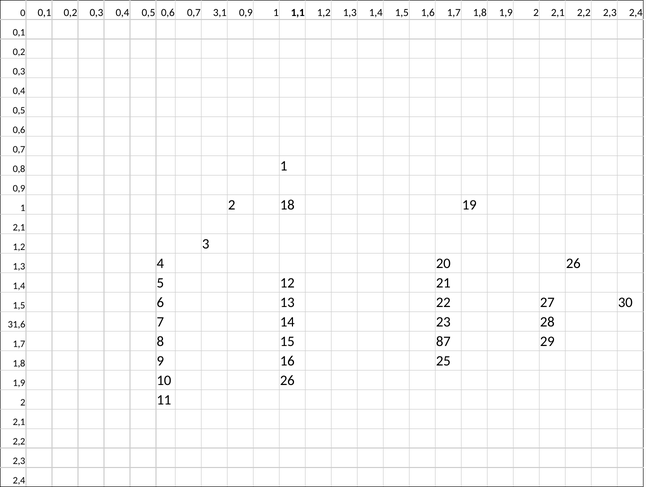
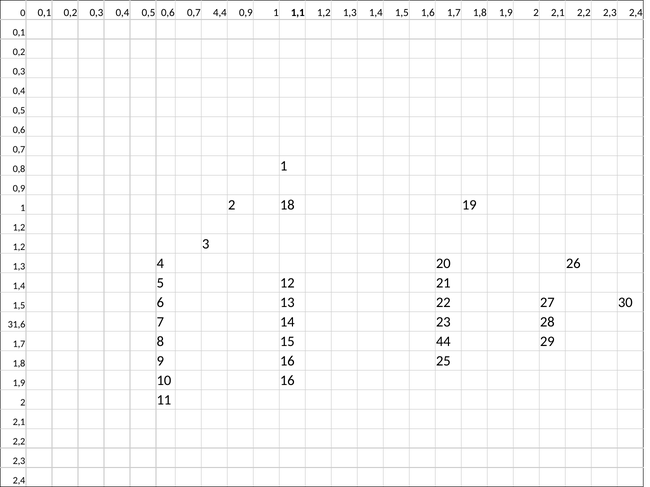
3,1: 3,1 -> 4,4
2,1 at (19, 228): 2,1 -> 1,2
87: 87 -> 44
10 26: 26 -> 16
